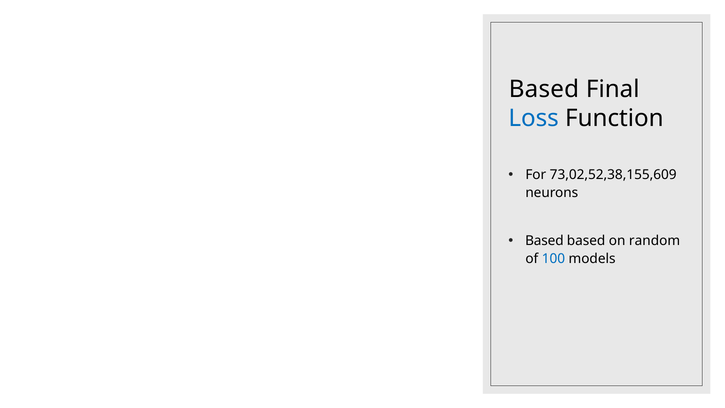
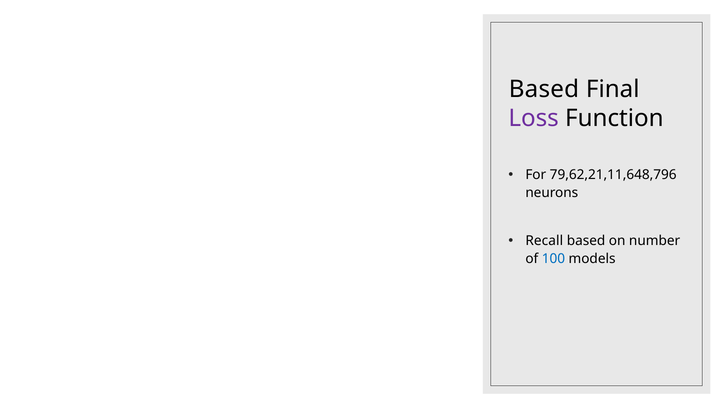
Loss colour: blue -> purple
73,02,52,38,155,609: 73,02,52,38,155,609 -> 79,62,21,11,648,796
Based at (544, 241): Based -> Recall
random: random -> number
